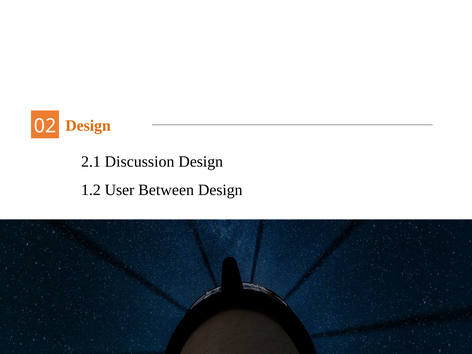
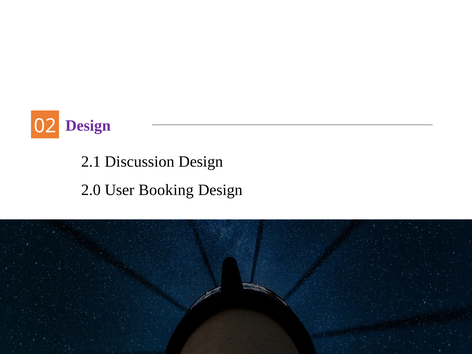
Design at (88, 126) colour: orange -> purple
1.2: 1.2 -> 2.0
Between: Between -> Booking
